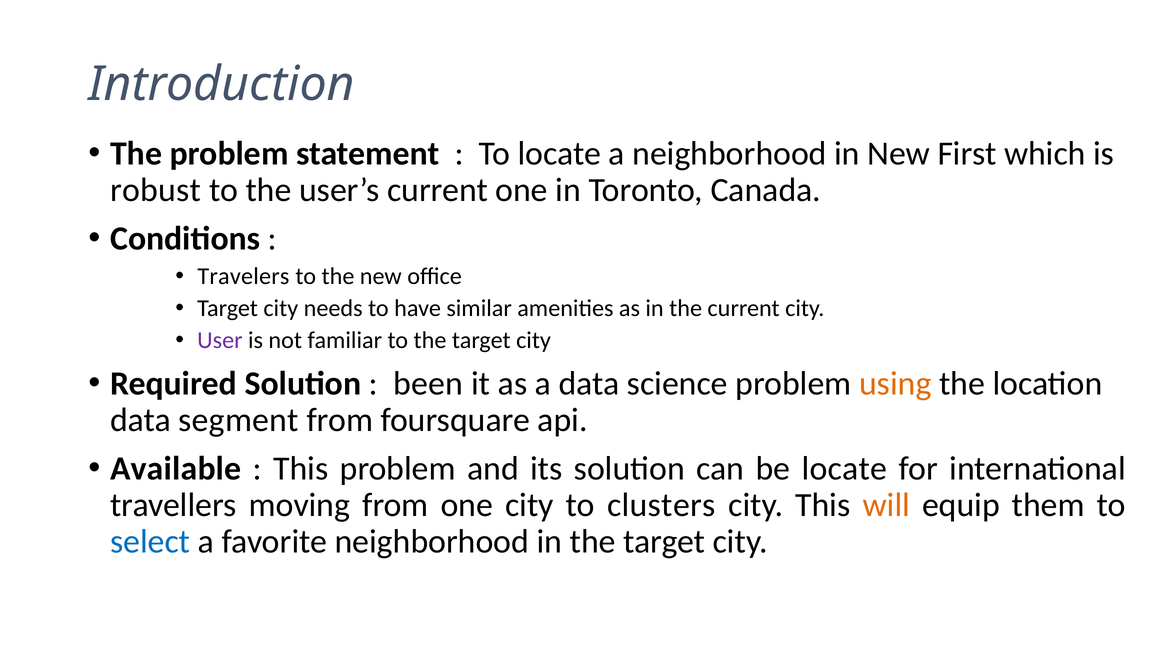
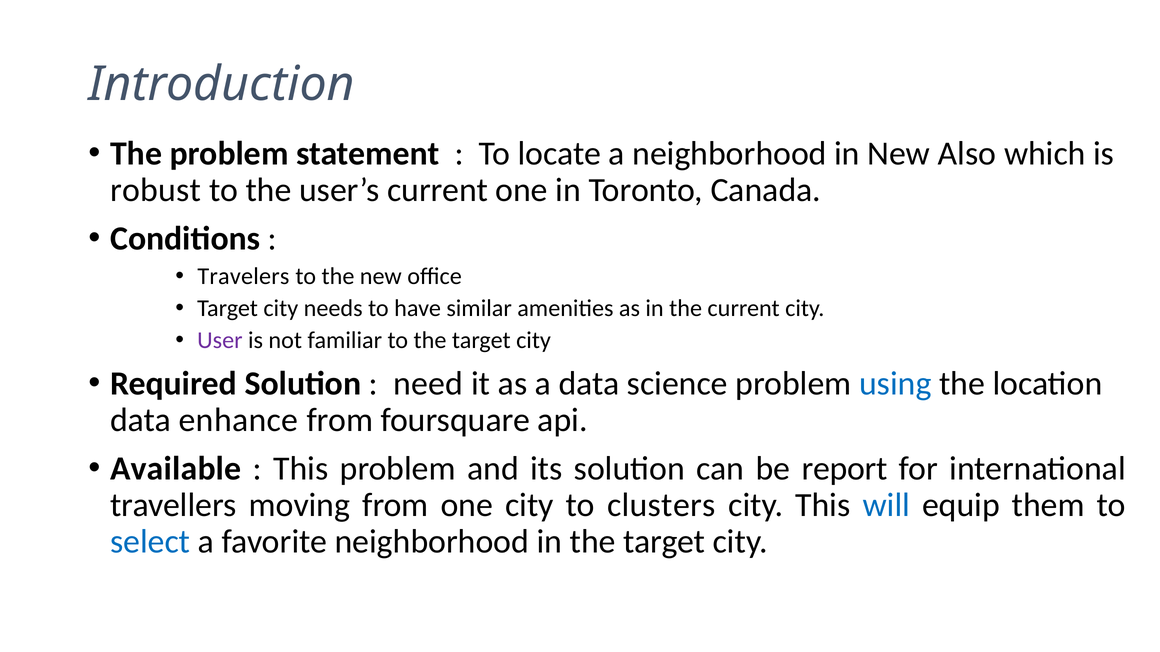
First: First -> Also
been: been -> need
using colour: orange -> blue
segment: segment -> enhance
be locate: locate -> report
will colour: orange -> blue
